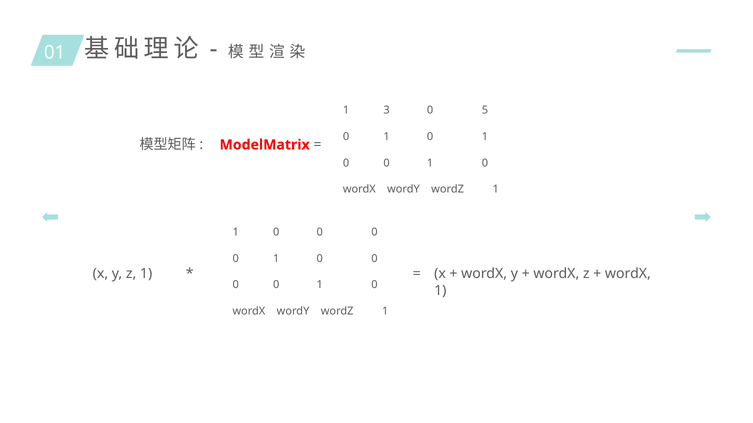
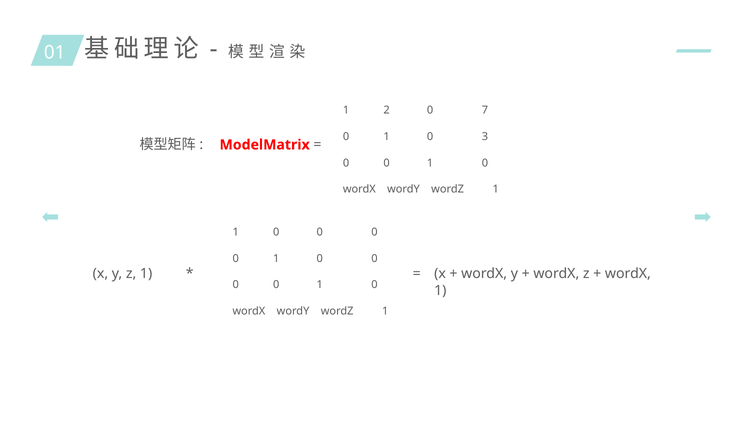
3: 3 -> 2
5: 5 -> 7
1 0 1: 1 -> 3
